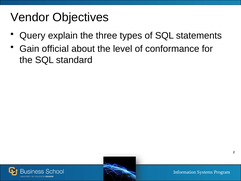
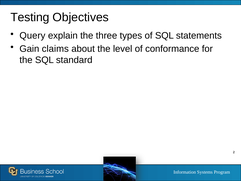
Vendor: Vendor -> Testing
official: official -> claims
